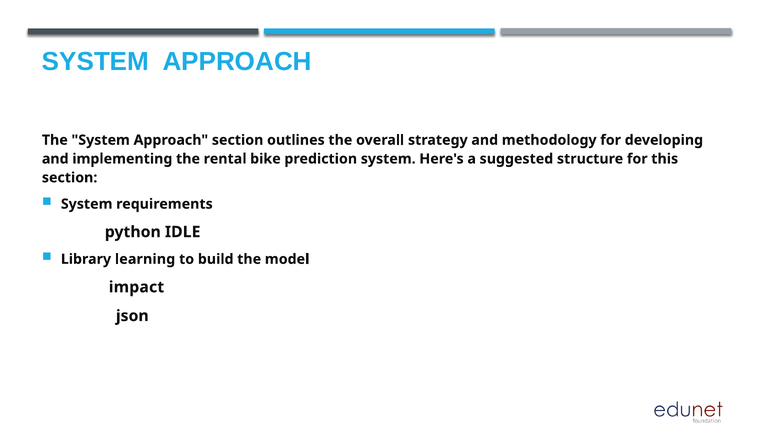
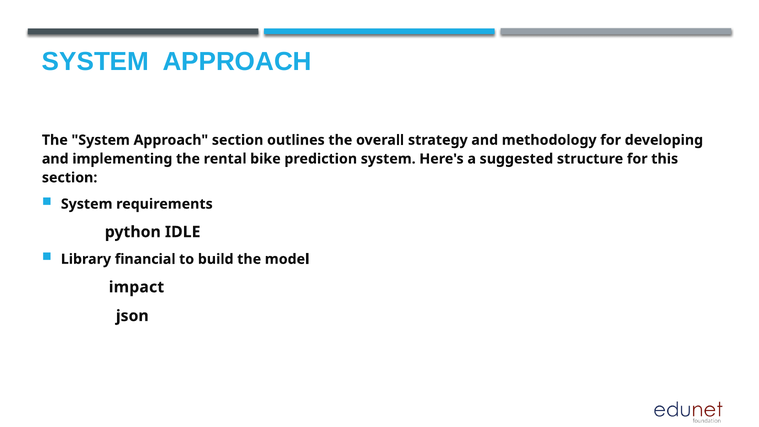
learning: learning -> financial
